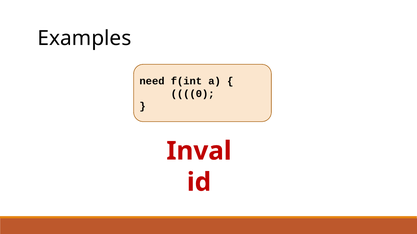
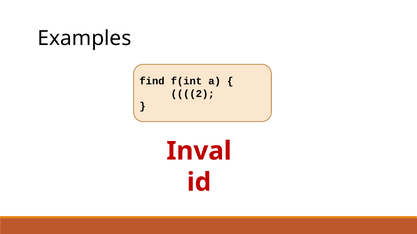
need: need -> find
0: 0 -> 2
